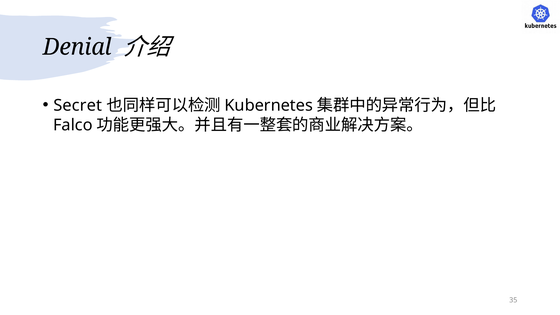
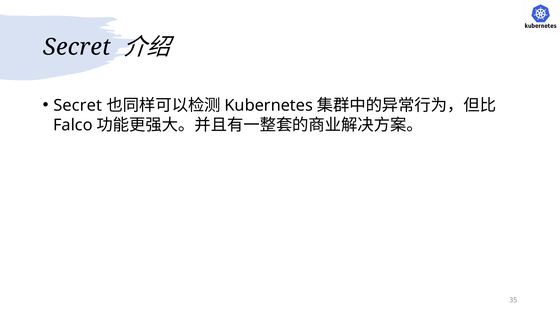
Denial at (77, 47): Denial -> Secret
